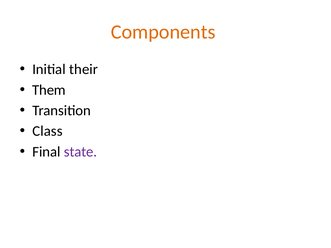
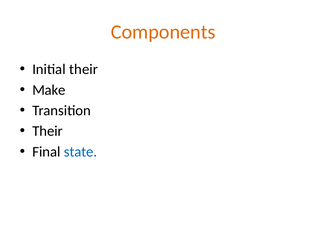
Them: Them -> Make
Class at (47, 131): Class -> Their
state colour: purple -> blue
